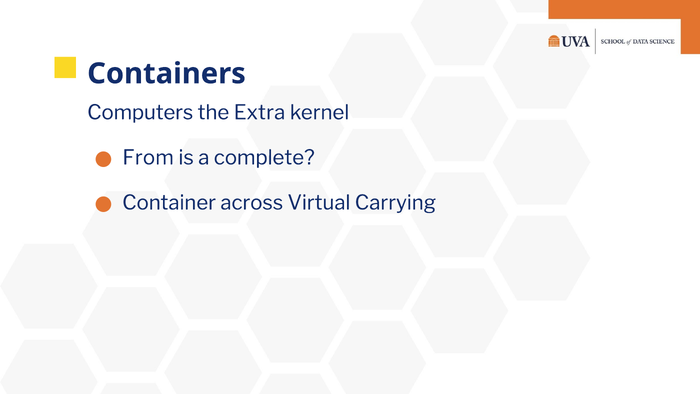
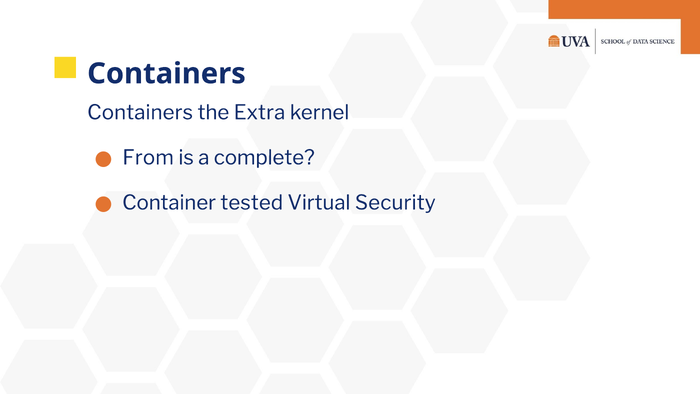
Computers at (140, 112): Computers -> Containers
across: across -> tested
Carrying: Carrying -> Security
